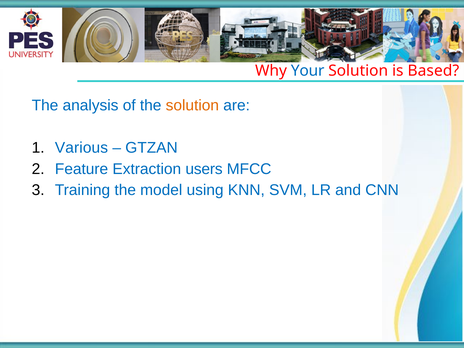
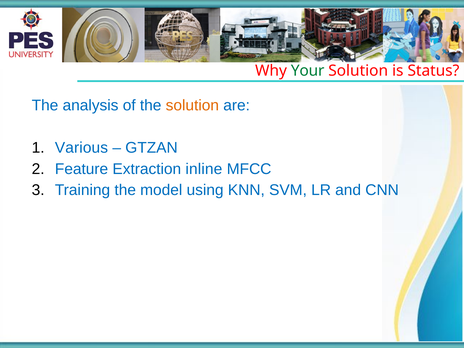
Your colour: blue -> green
Based: Based -> Status
users: users -> inline
